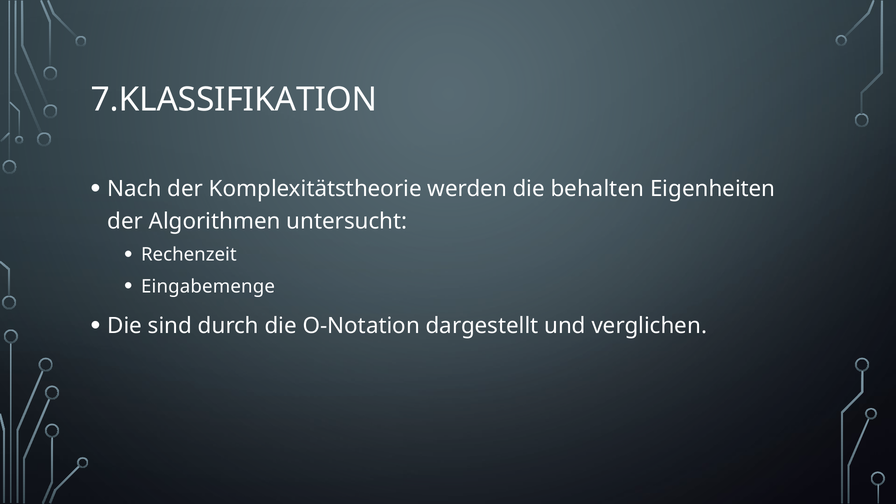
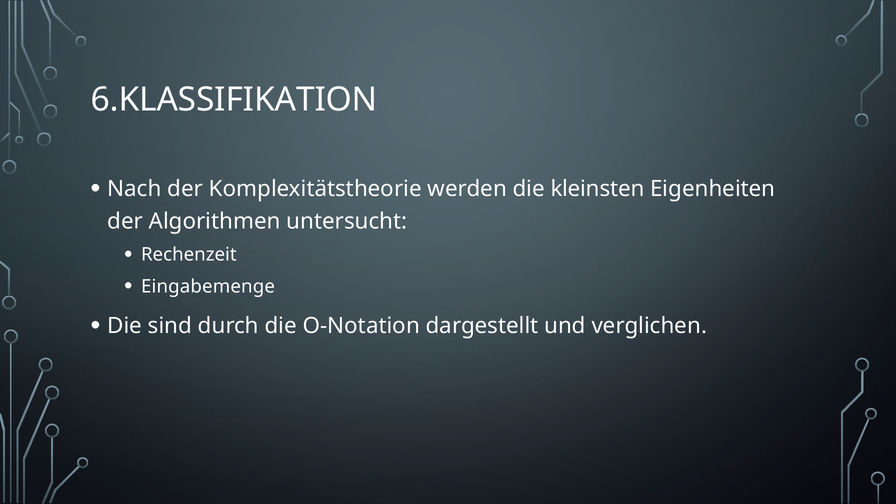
7.KLASSIFIKATION: 7.KLASSIFIKATION -> 6.KLASSIFIKATION
behalten: behalten -> kleinsten
